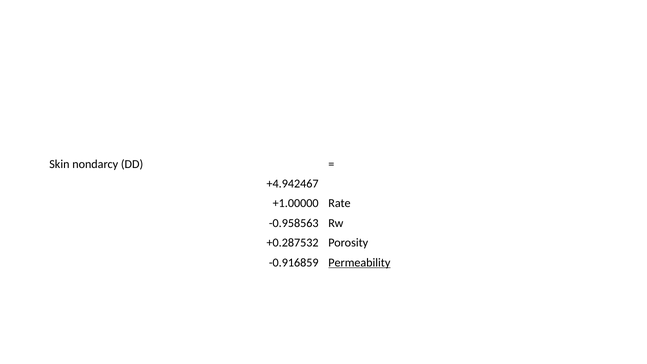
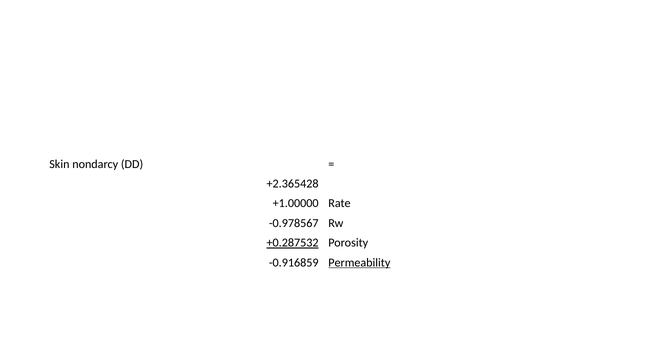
+4.942467: +4.942467 -> +2.365428
-0.958563: -0.958563 -> -0.978567
+0.287532 underline: none -> present
